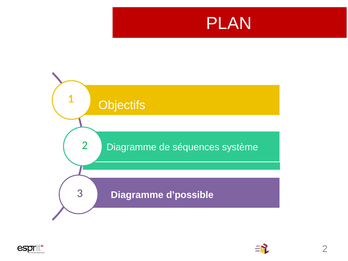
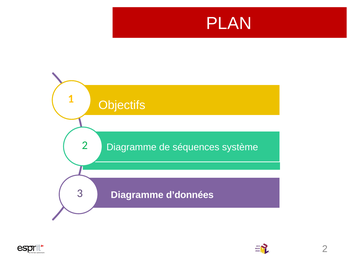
d’possible: d’possible -> d’données
